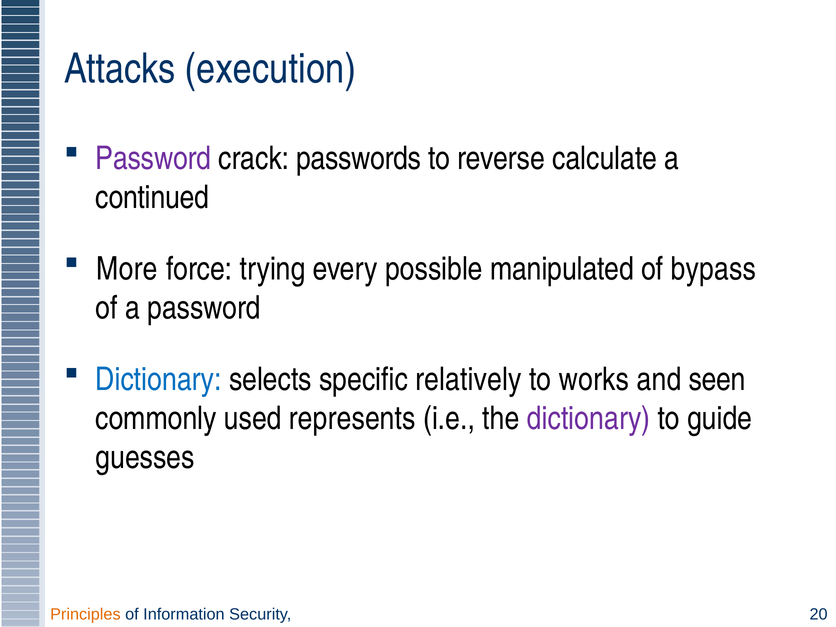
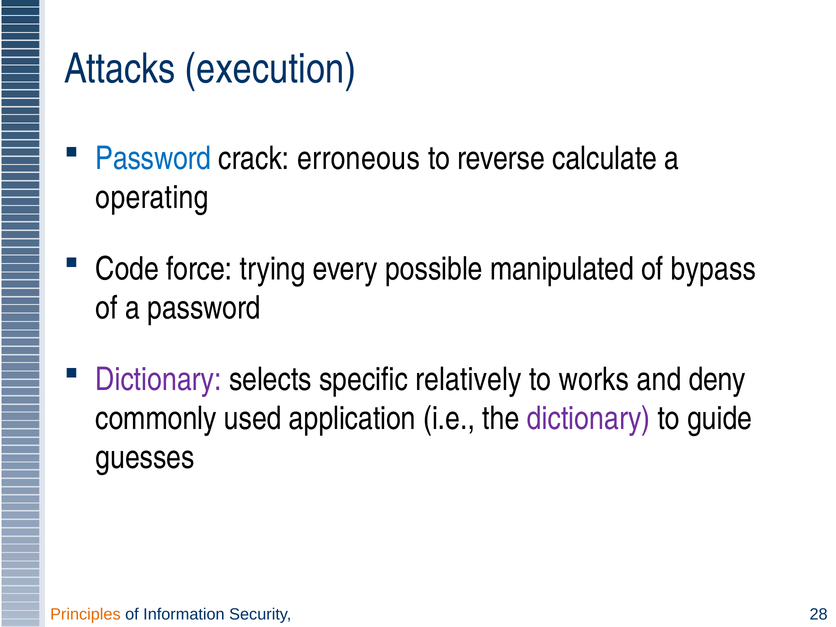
Password at (153, 158) colour: purple -> blue
passwords: passwords -> erroneous
continued: continued -> operating
More: More -> Code
Dictionary at (158, 380) colour: blue -> purple
seen: seen -> deny
represents: represents -> application
20: 20 -> 28
